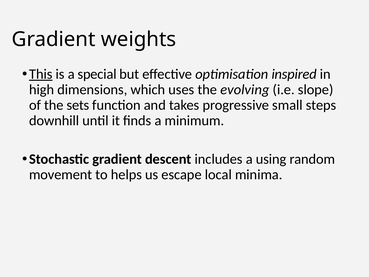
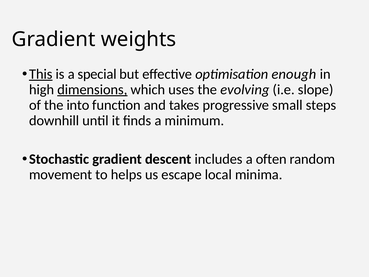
inspired: inspired -> enough
dimensions underline: none -> present
sets: sets -> into
using: using -> often
